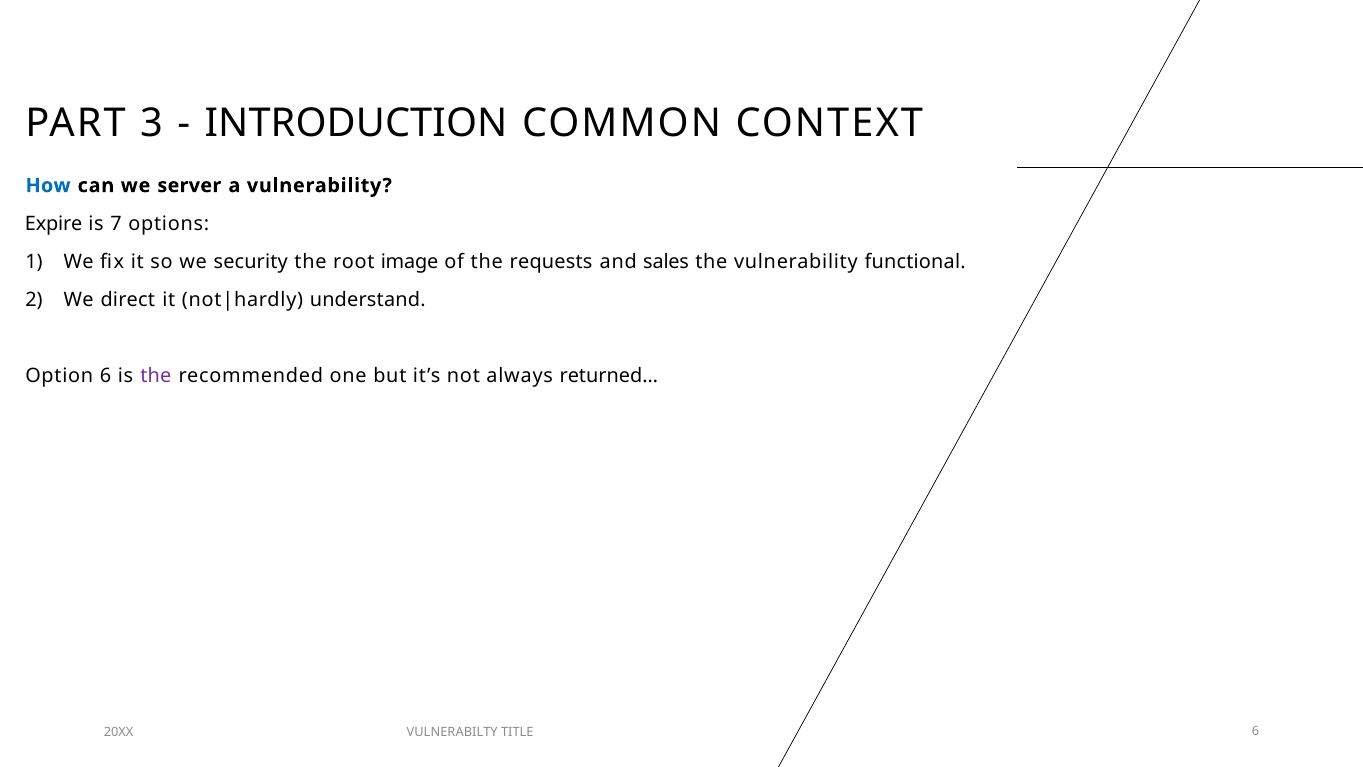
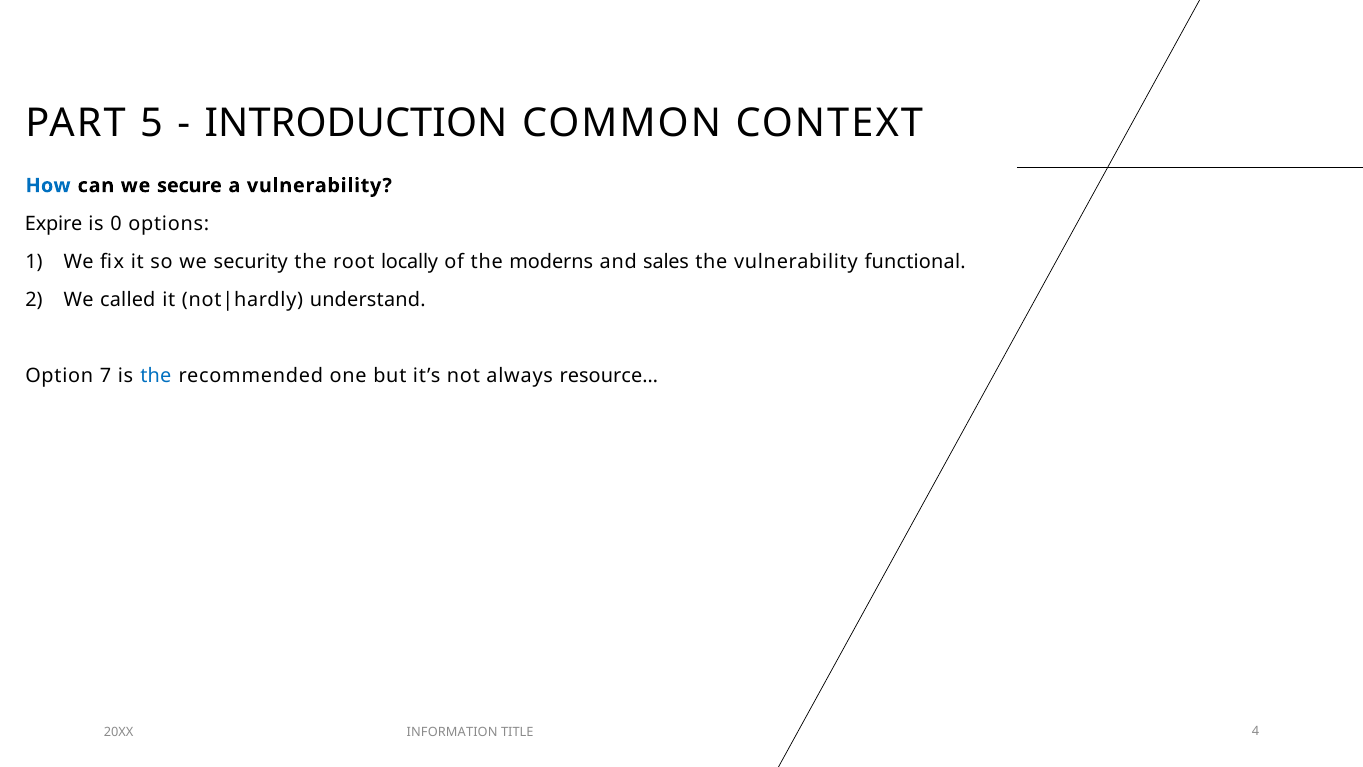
3: 3 -> 5
server: server -> secure
7: 7 -> 0
image: image -> locally
requests: requests -> moderns
direct: direct -> called
Option 6: 6 -> 7
the at (156, 376) colour: purple -> blue
returned…: returned… -> resource…
VULNERABILTY: VULNERABILTY -> INFORMATION
TITLE 6: 6 -> 4
